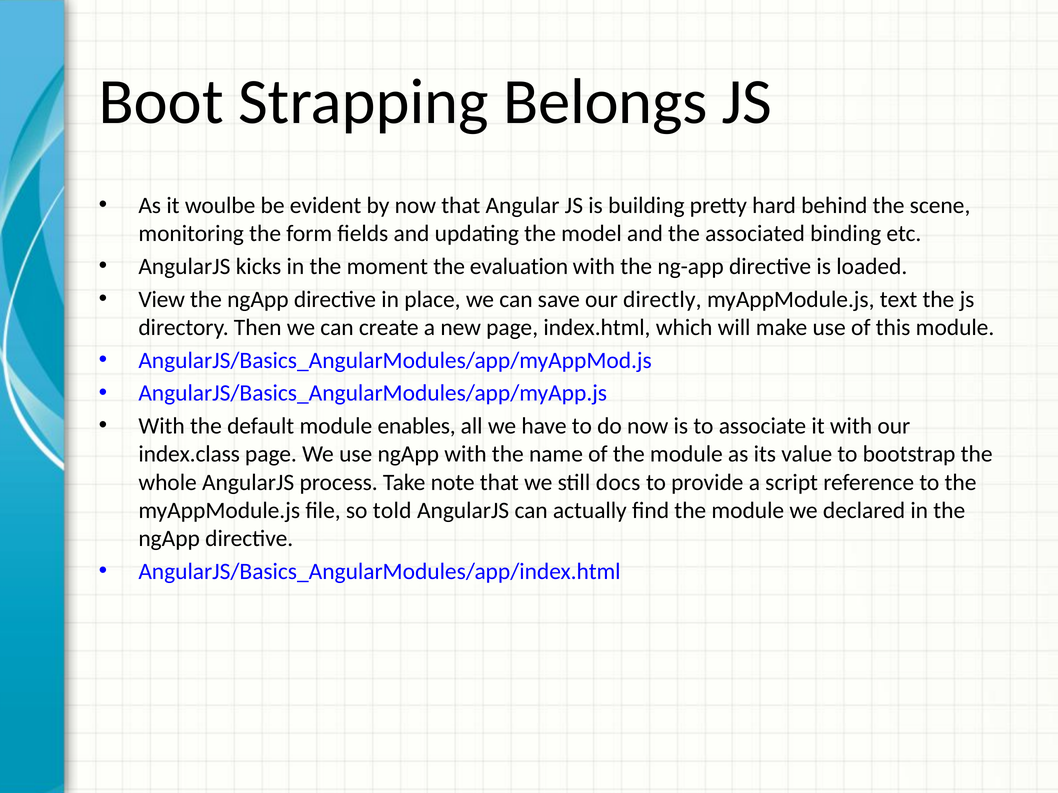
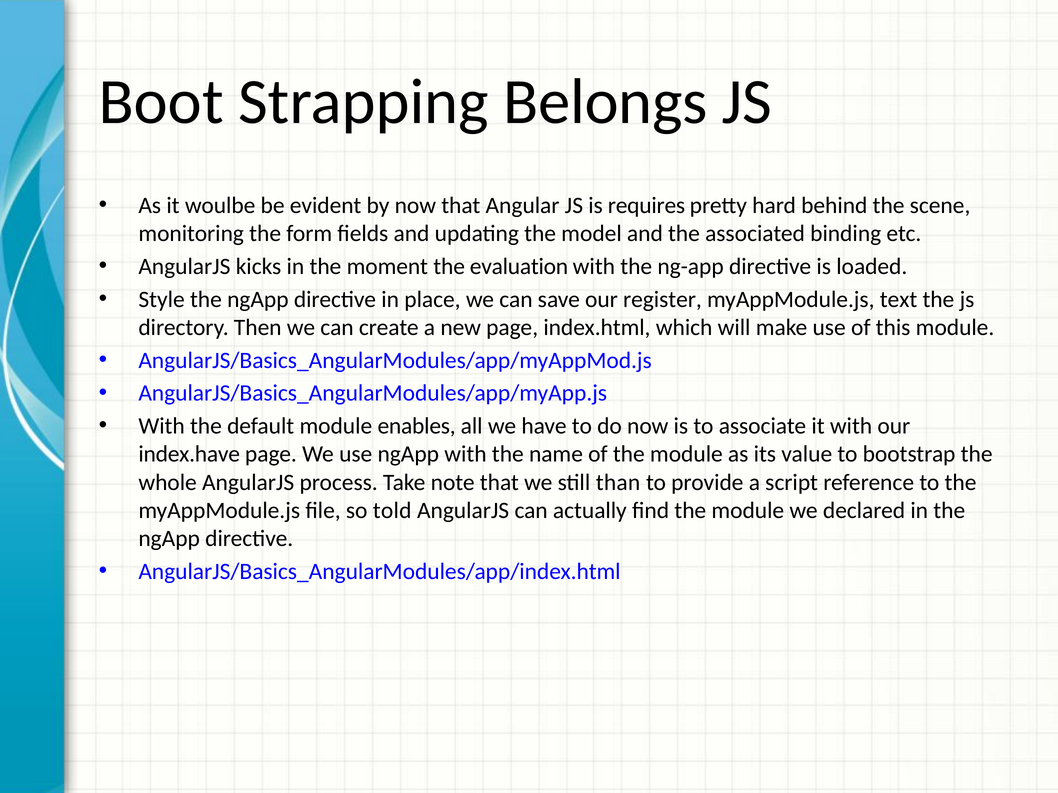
building: building -> requires
View: View -> Style
directly: directly -> register
index.class: index.class -> index.have
docs: docs -> than
